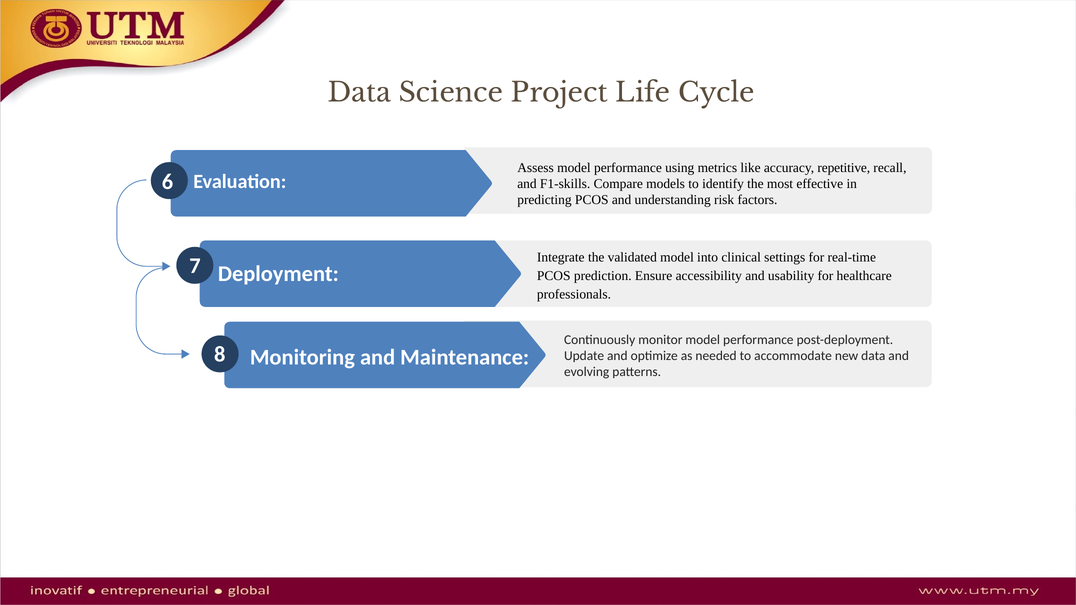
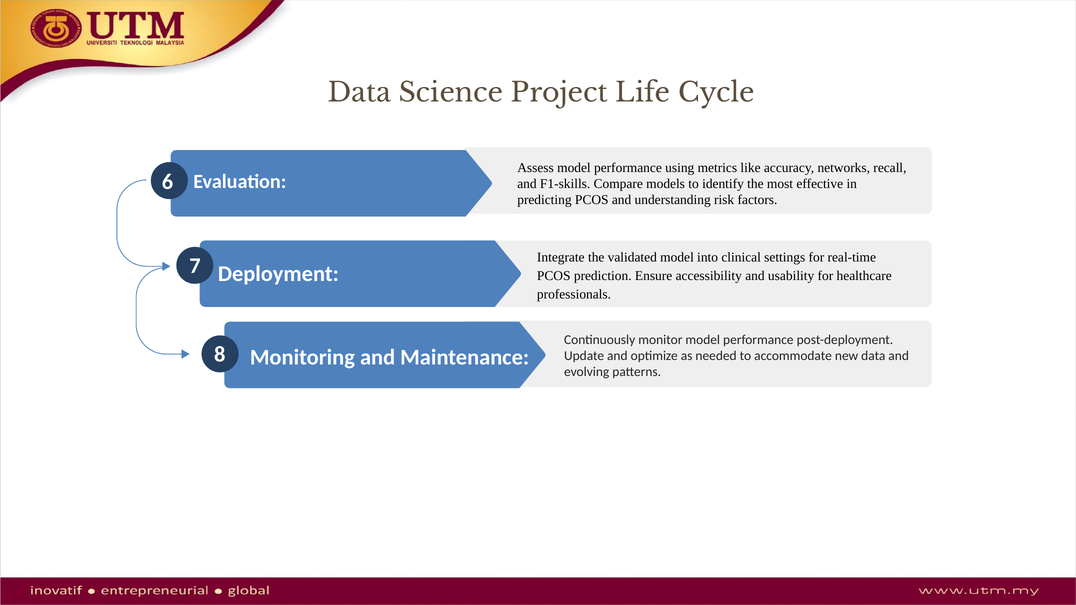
repetitive: repetitive -> networks
